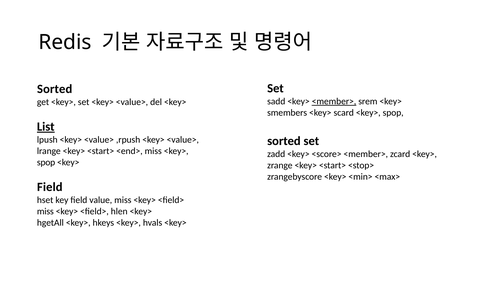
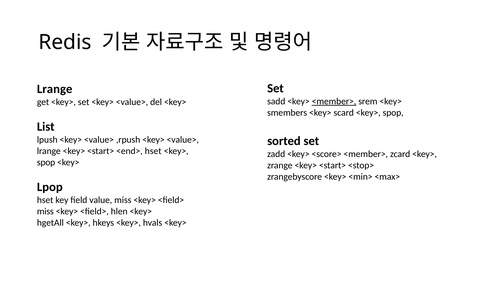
Sorted at (55, 89): Sorted -> Lrange
List underline: present -> none
<end> miss: miss -> hset
Field at (50, 187): Field -> Lpop
